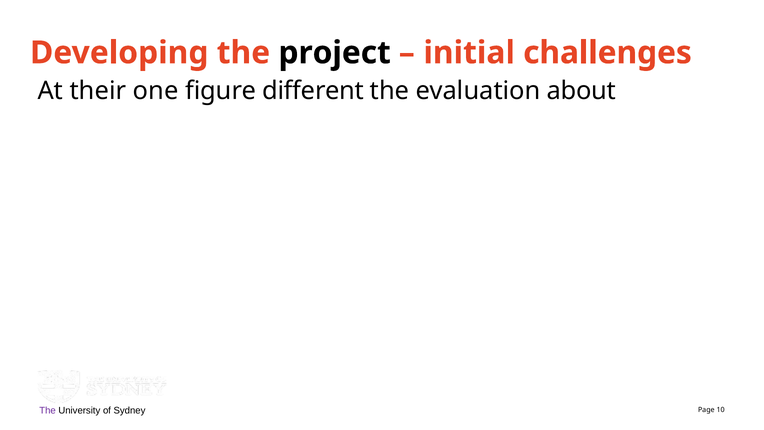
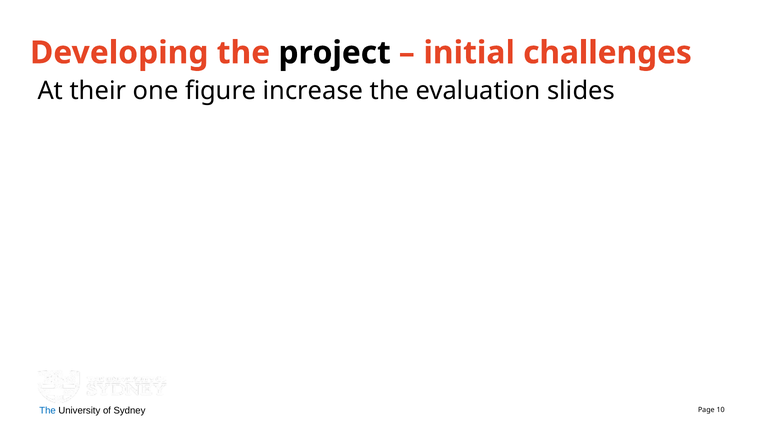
different: different -> increase
about: about -> slides
The at (48, 410) colour: purple -> blue
